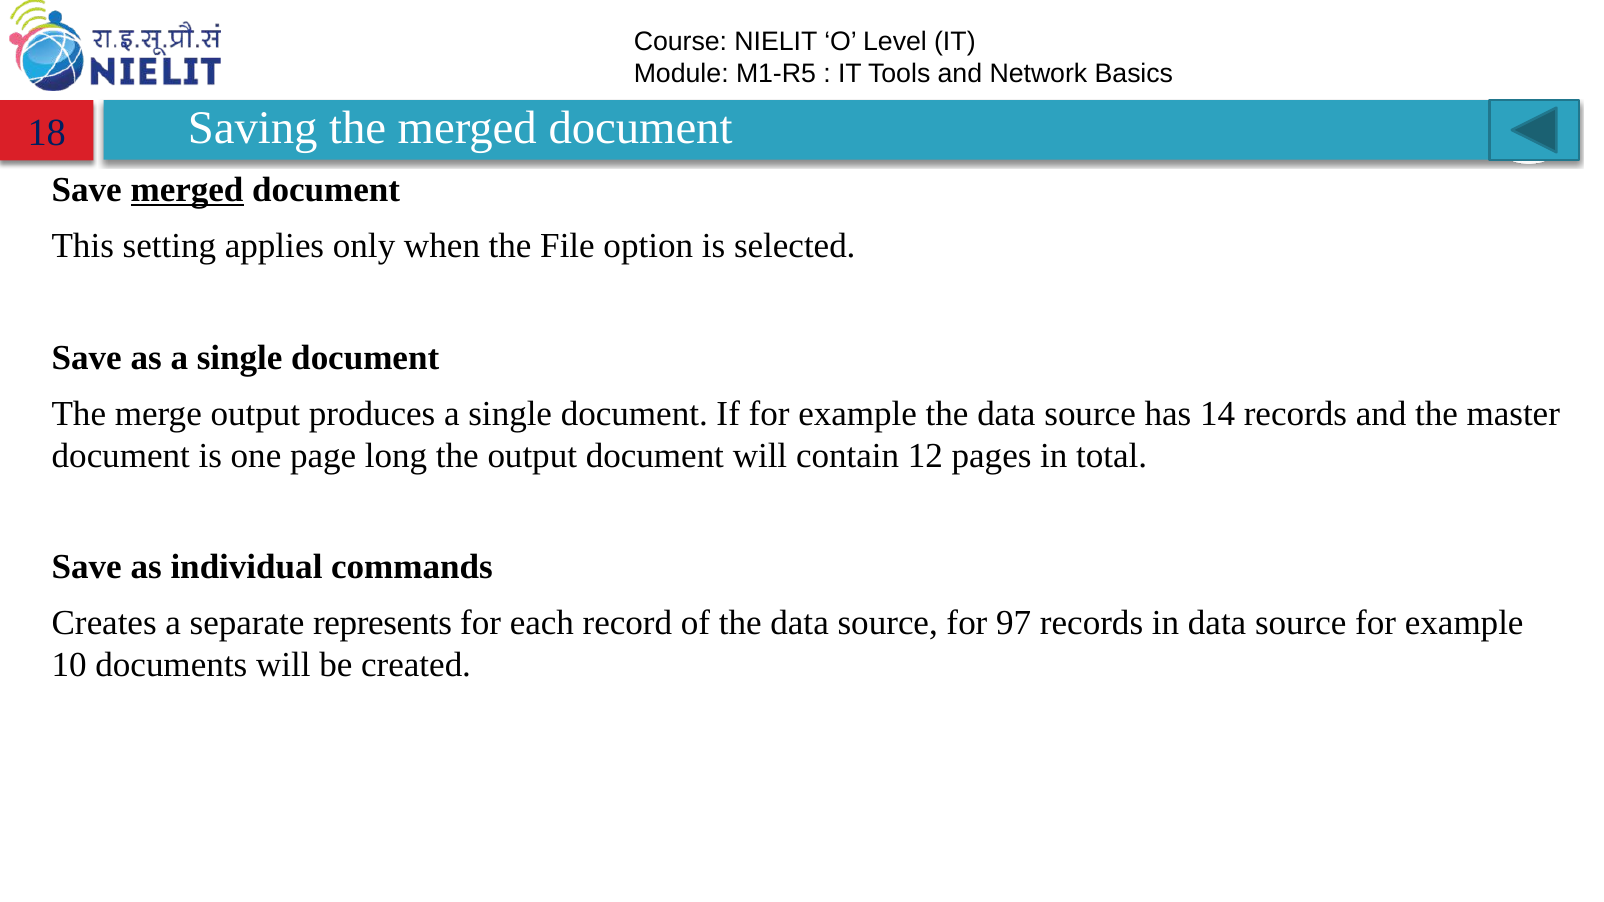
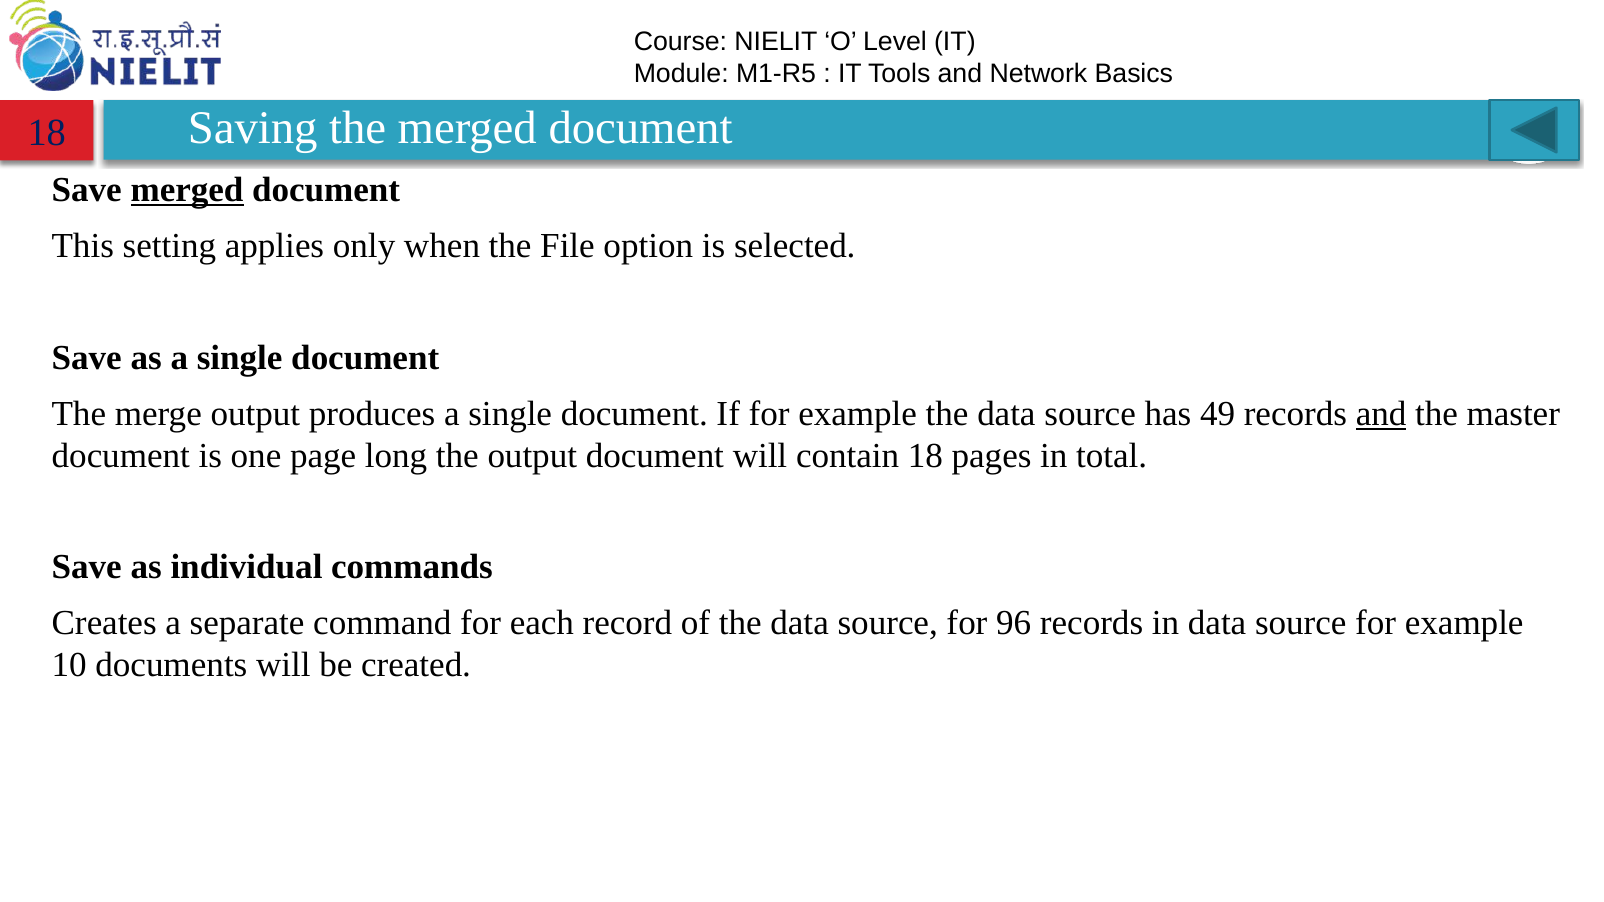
14: 14 -> 49
and at (1381, 414) underline: none -> present
contain 12: 12 -> 18
represents: represents -> command
97: 97 -> 96
